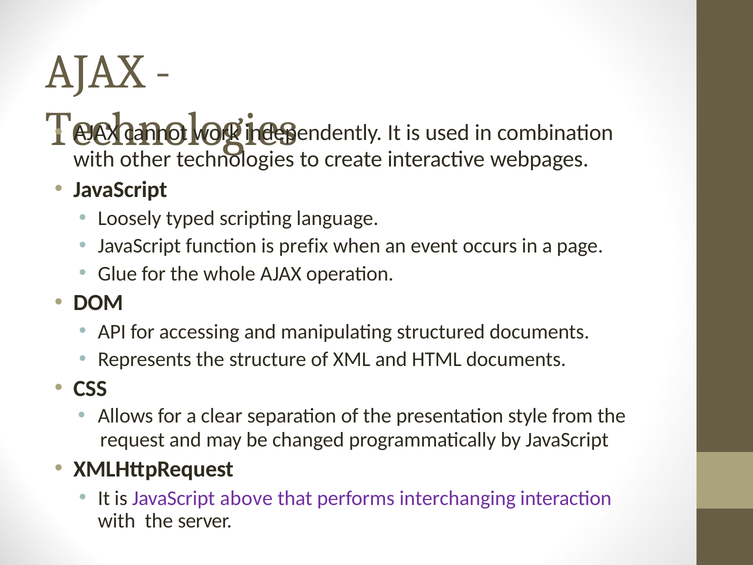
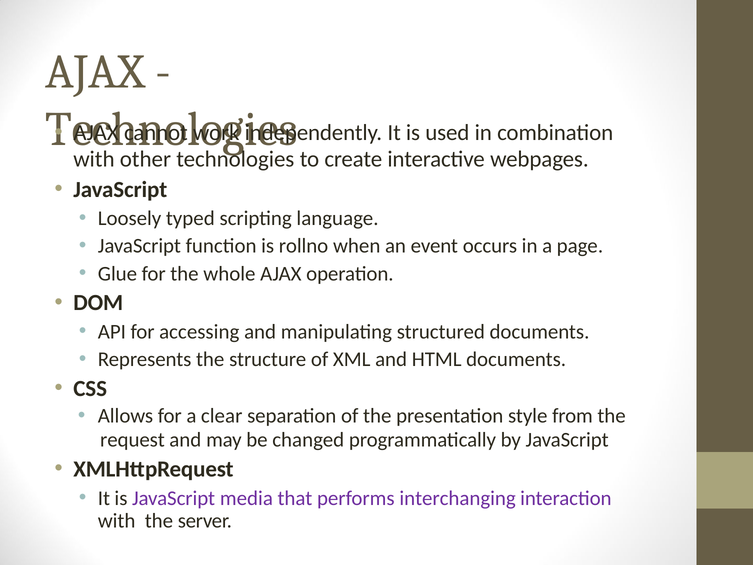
prefix: prefix -> rollno
above: above -> media
